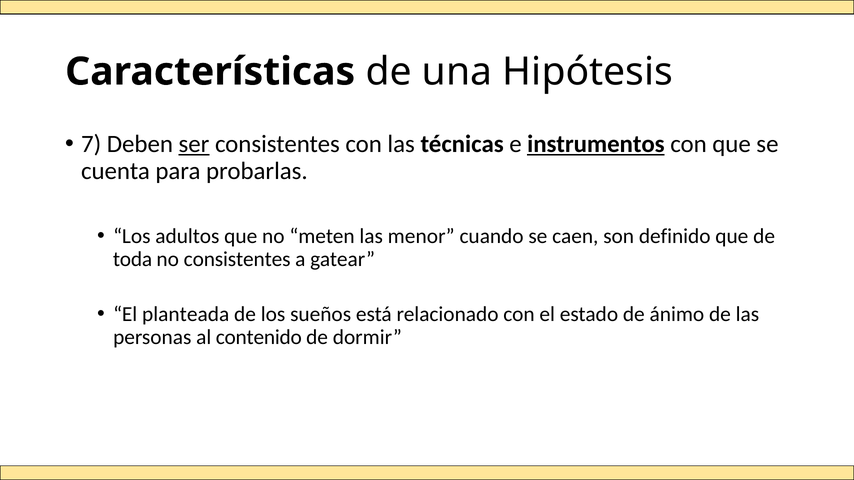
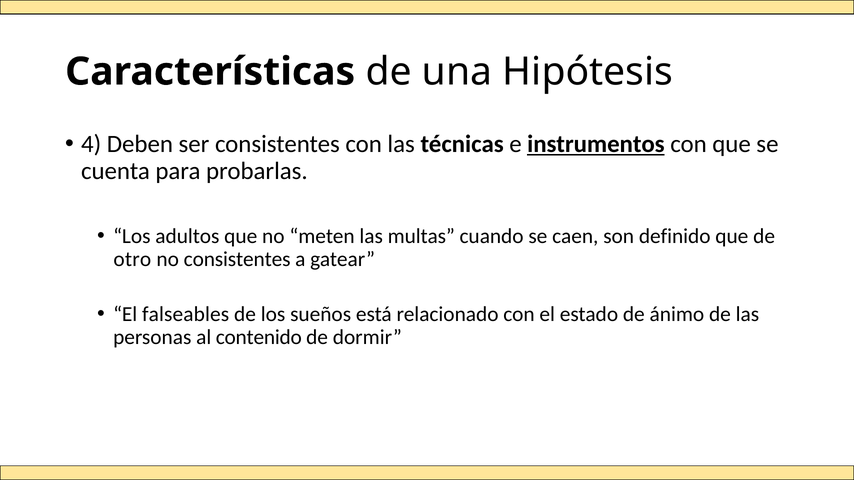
7: 7 -> 4
ser underline: present -> none
menor: menor -> multas
toda: toda -> otro
planteada: planteada -> falseables
